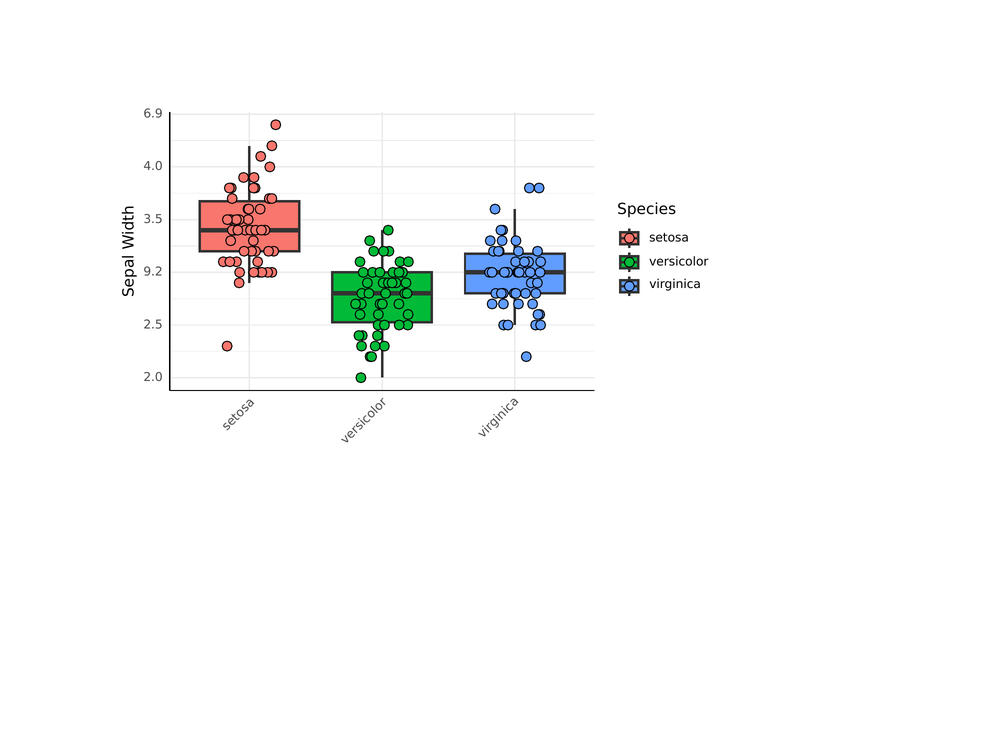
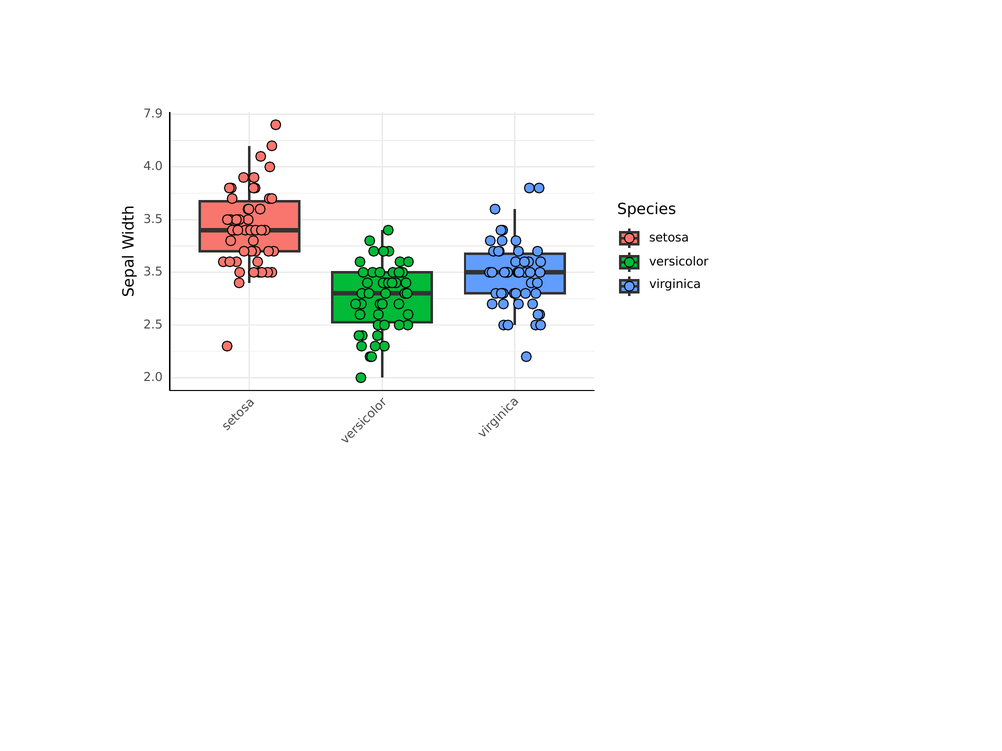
6.9: 6.9 -> 7.9
9.2 at (153, 272): 9.2 -> 3.5
